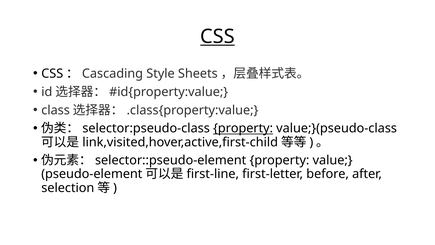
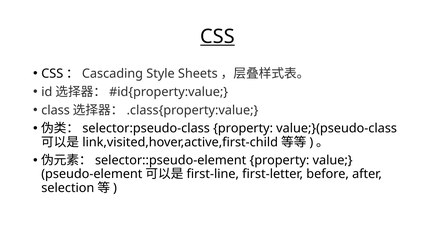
property at (243, 128) underline: present -> none
